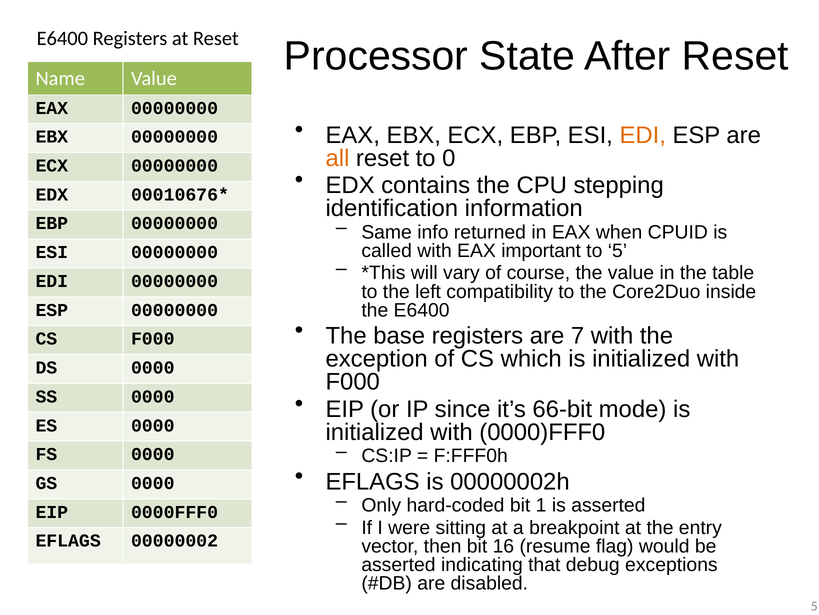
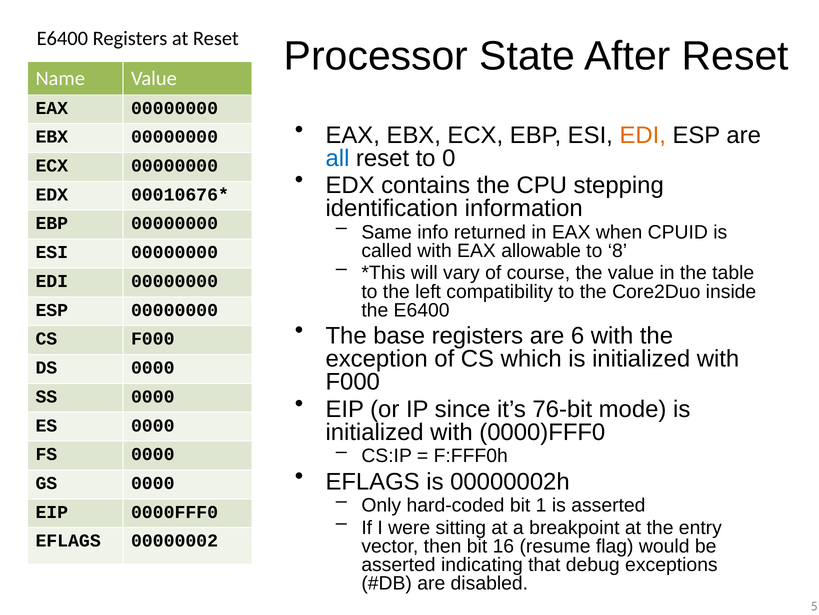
all colour: orange -> blue
important: important -> allowable
to 5: 5 -> 8
7: 7 -> 6
66-bit: 66-bit -> 76-bit
